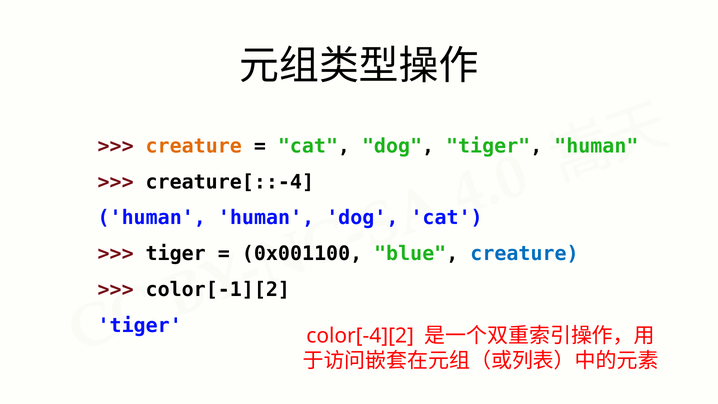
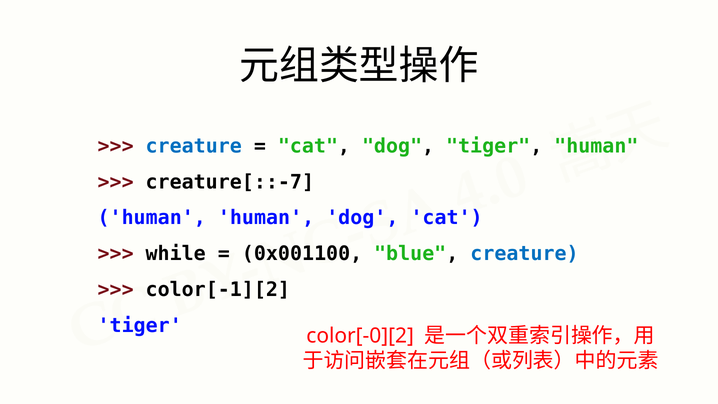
creature at (194, 146) colour: orange -> blue
creature[::-4: creature[::-4 -> creature[::-7
tiger at (176, 254): tiger -> while
color[-4][2: color[-4][2 -> color[-0][2
